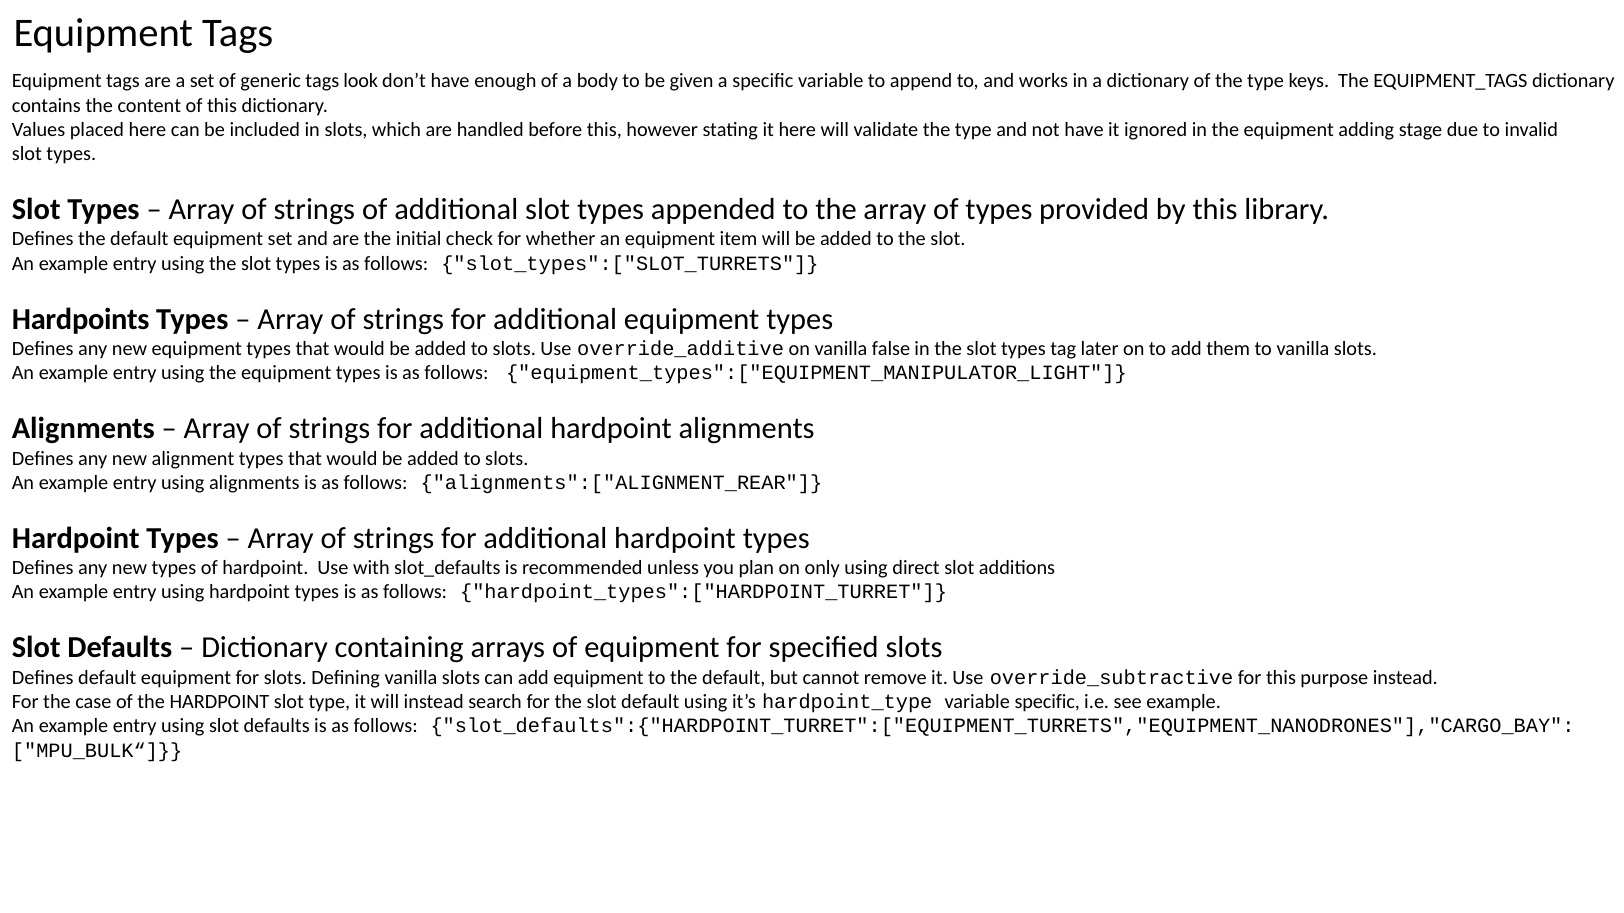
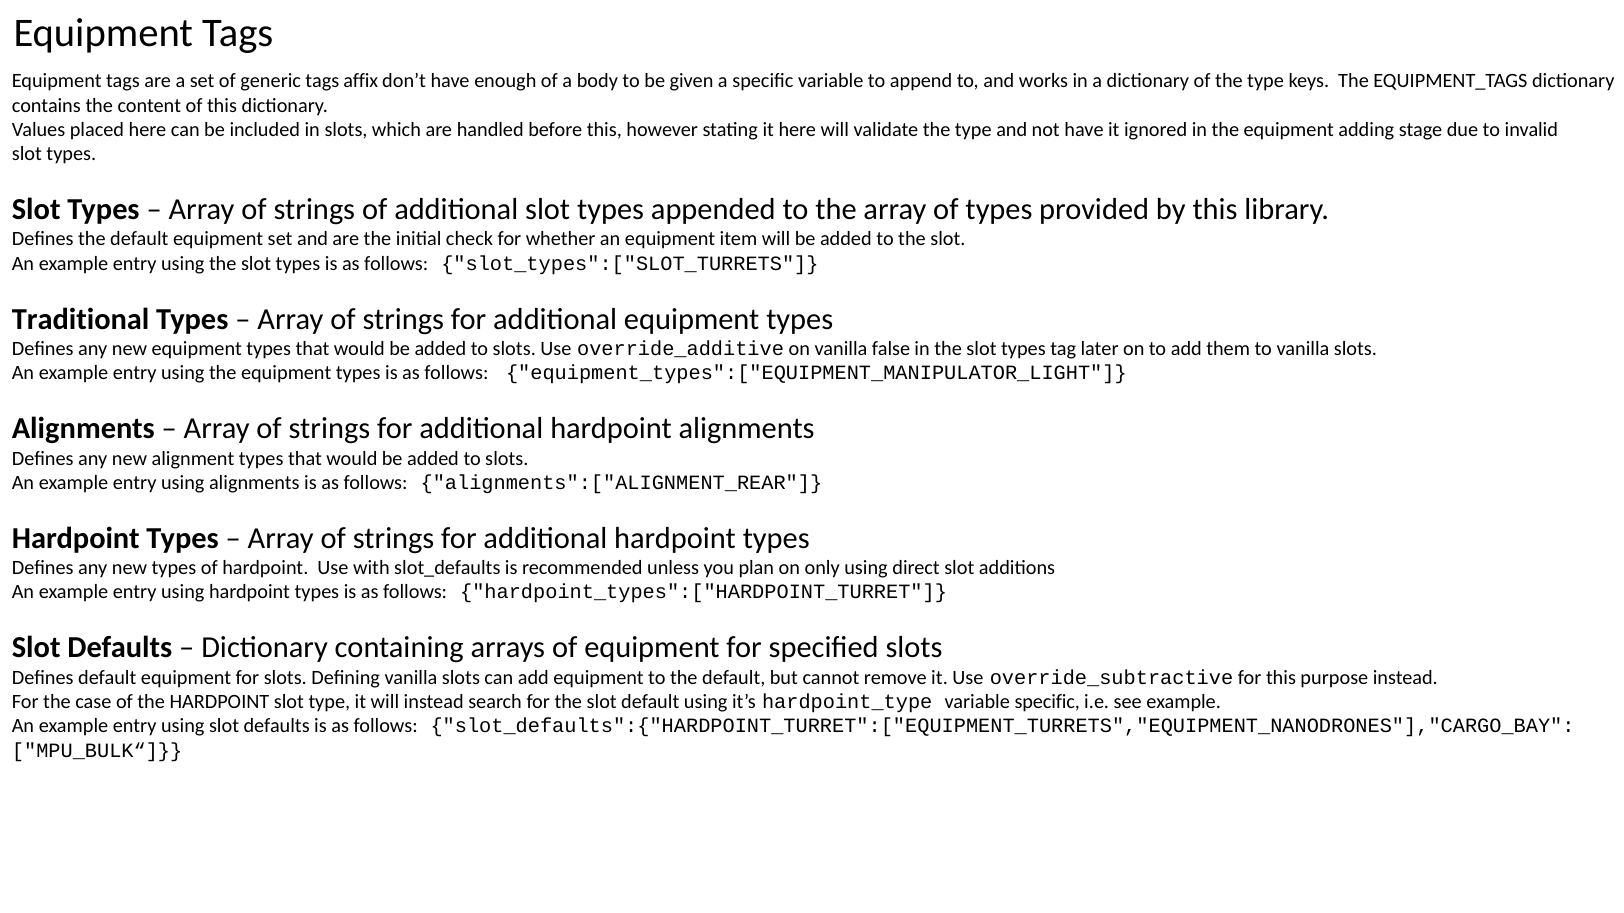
look: look -> affix
Hardpoints: Hardpoints -> Traditional
